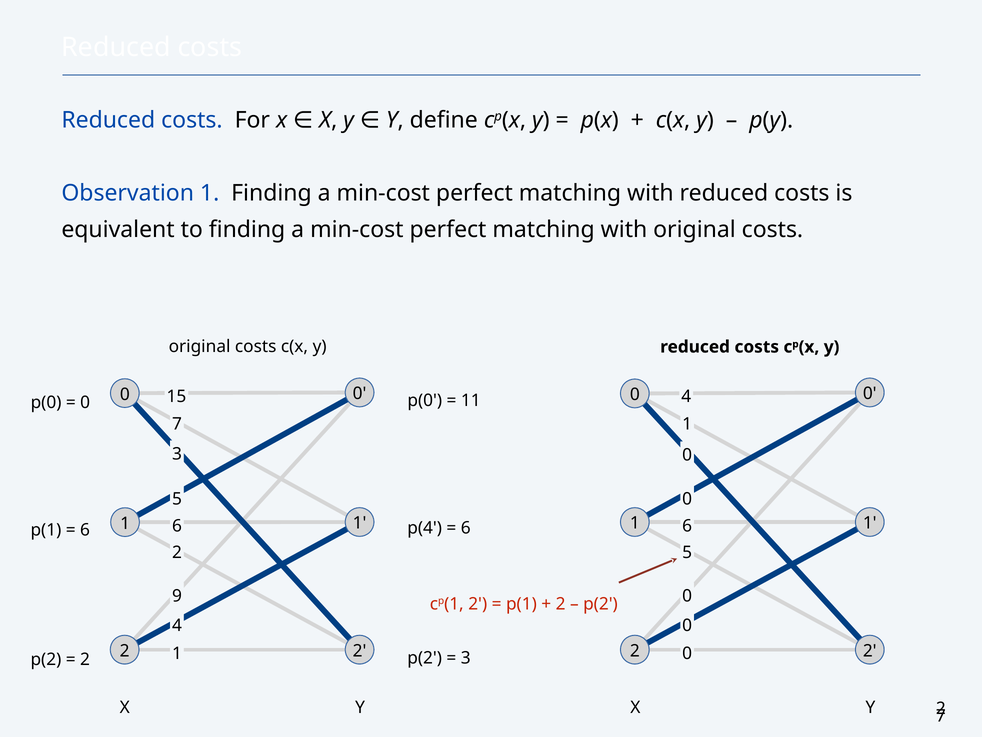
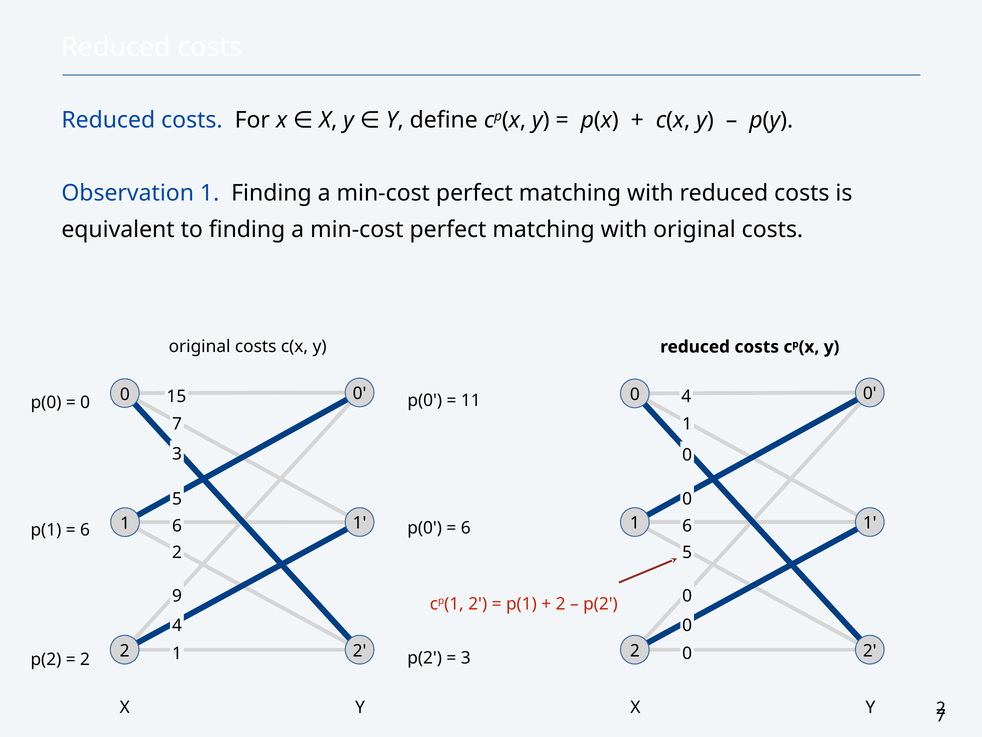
p(4 at (425, 528): p(4 -> p(0
